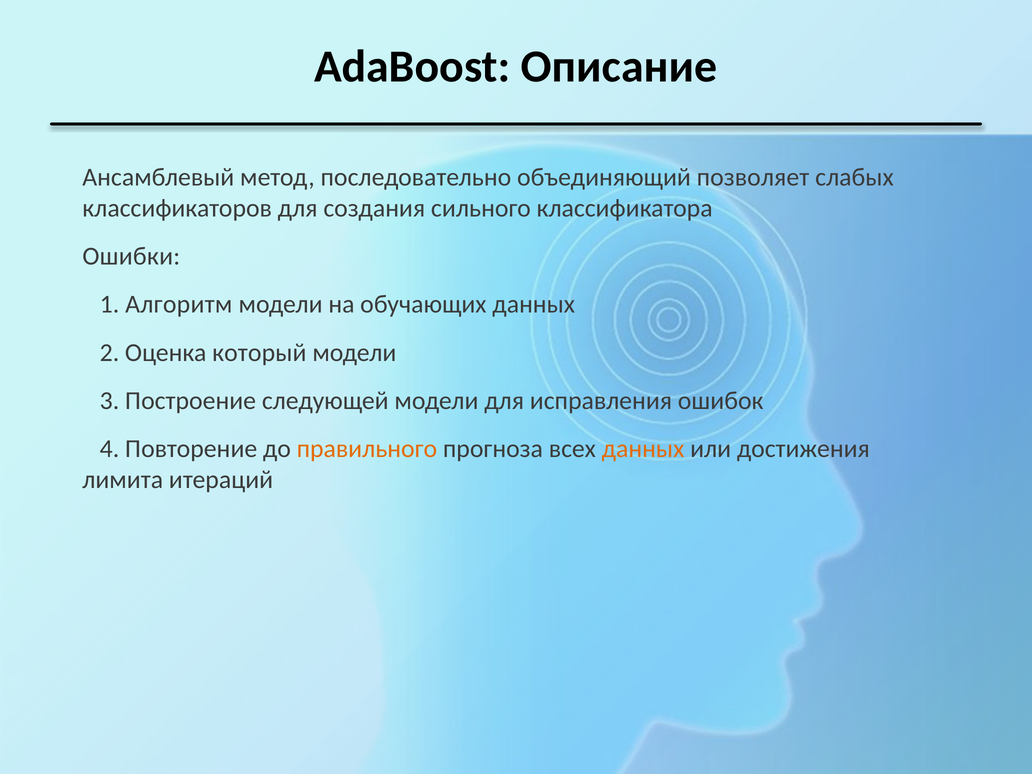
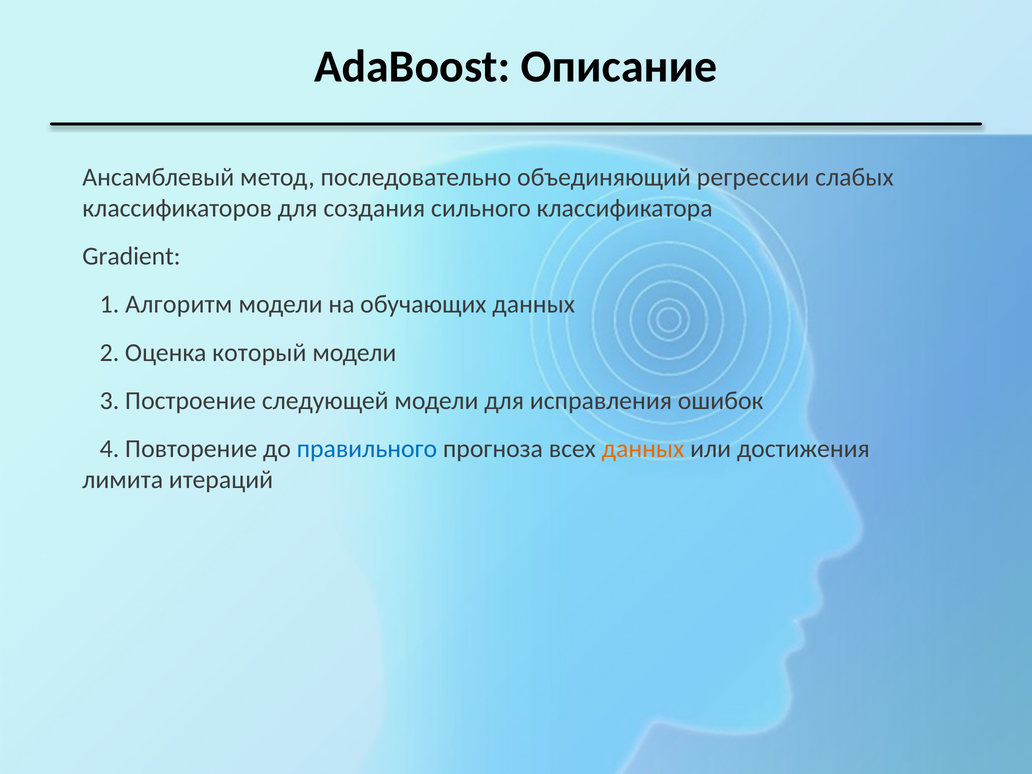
позволяет: позволяет -> регрессии
Ошибки: Ошибки -> Gradient
правильного colour: orange -> blue
